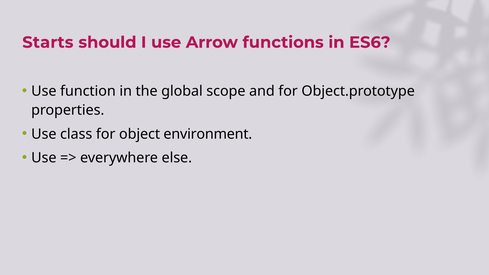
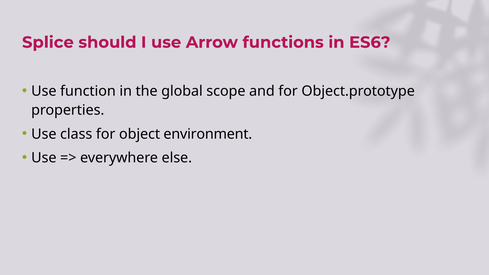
Starts: Starts -> Splice
